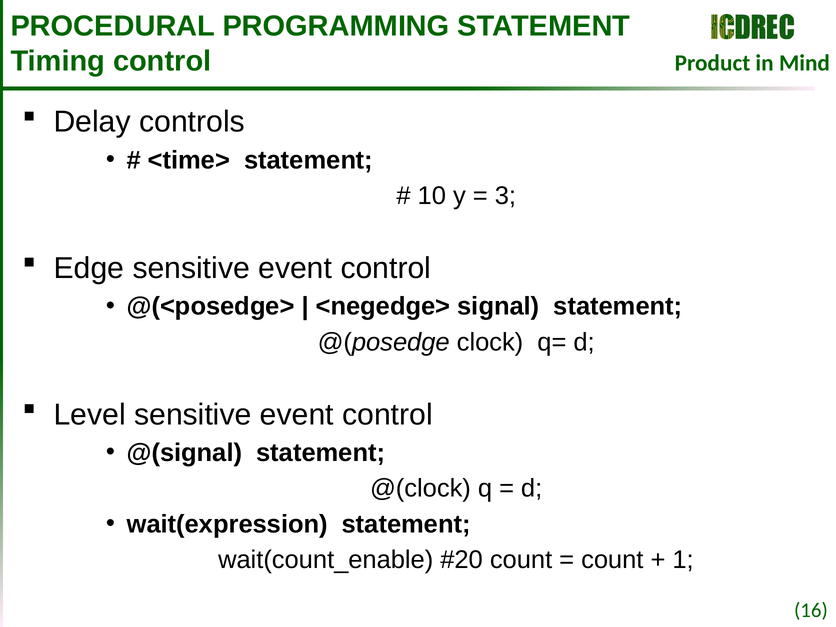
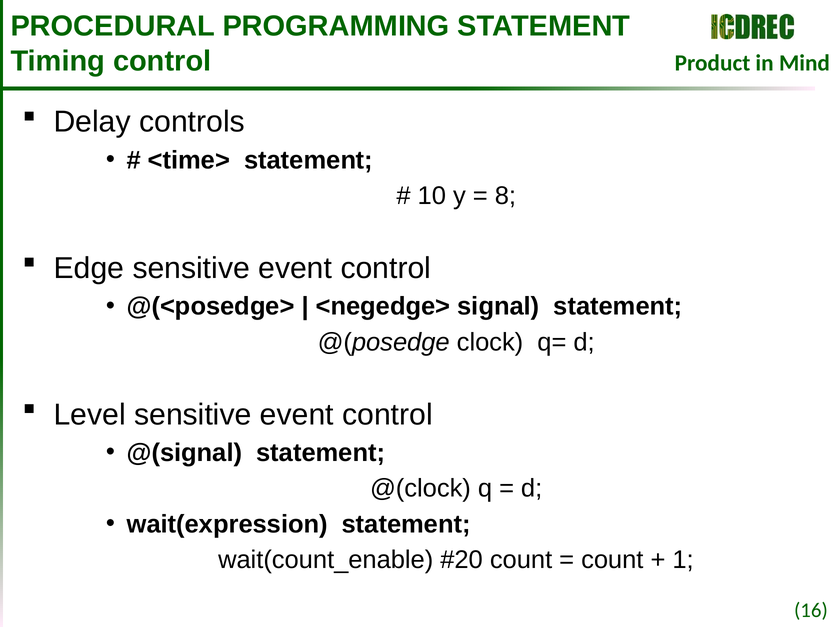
3: 3 -> 8
